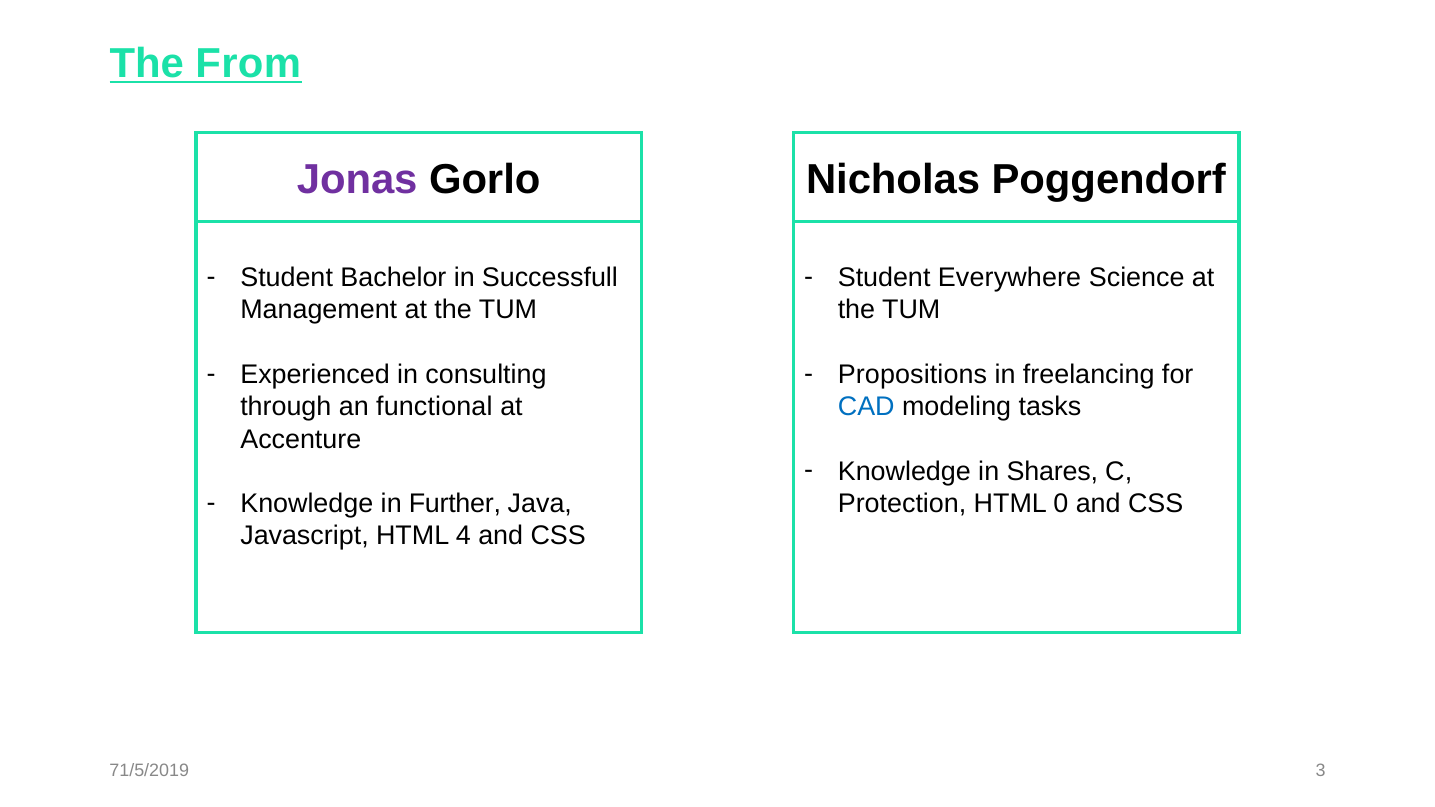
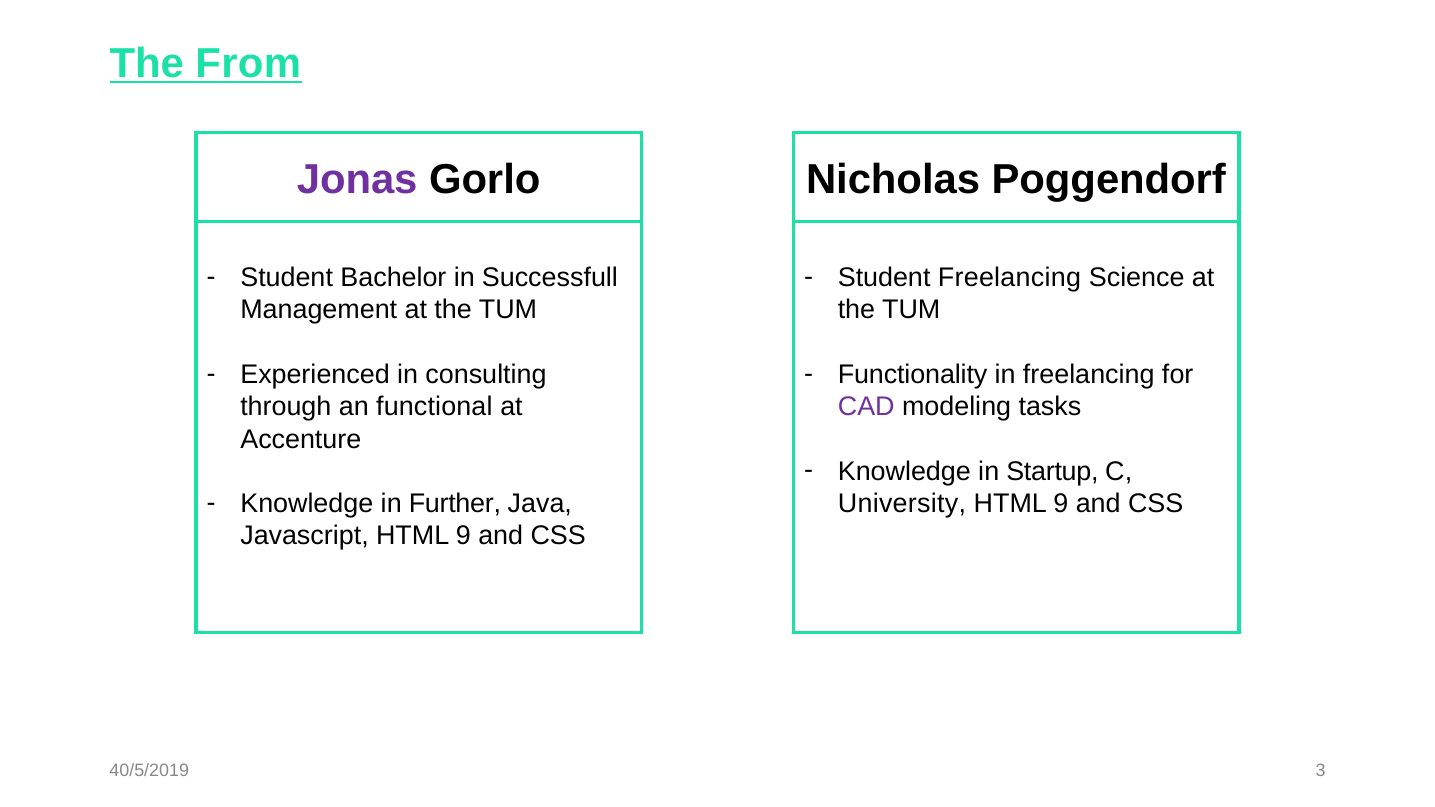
Student Everywhere: Everywhere -> Freelancing
Propositions: Propositions -> Functionality
CAD colour: blue -> purple
Shares: Shares -> Startup
Protection: Protection -> University
0 at (1061, 504): 0 -> 9
Javascript HTML 4: 4 -> 9
71/5/2019: 71/5/2019 -> 40/5/2019
